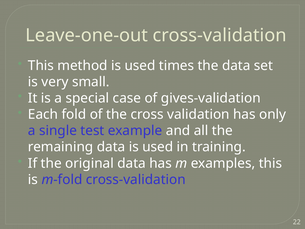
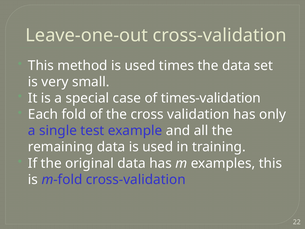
gives-validation: gives-validation -> times-validation
